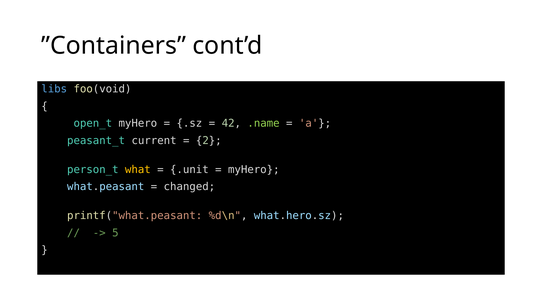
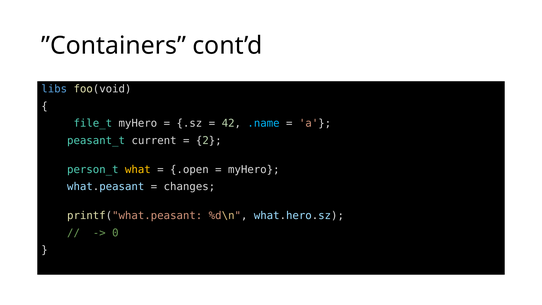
open_t: open_t -> file_t
.name colour: light green -> light blue
.unit: .unit -> .open
changed: changed -> changes
5: 5 -> 0
